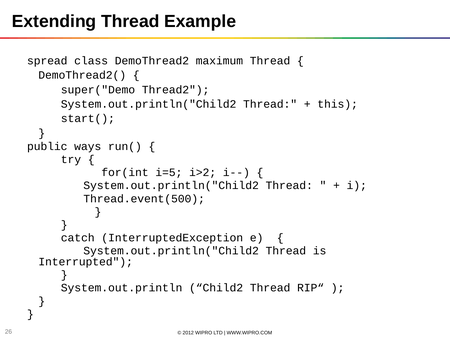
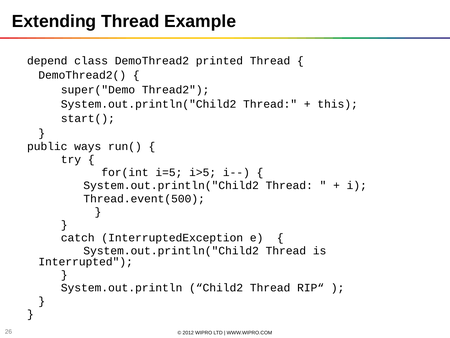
spread: spread -> depend
maximum: maximum -> printed
i>2: i>2 -> i>5
